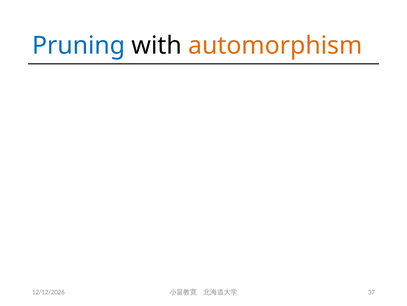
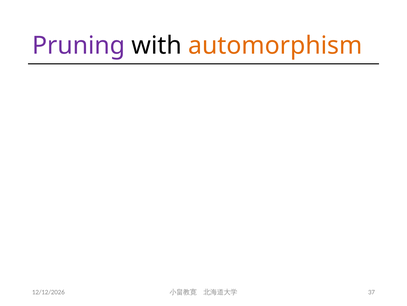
Pruning colour: blue -> purple
